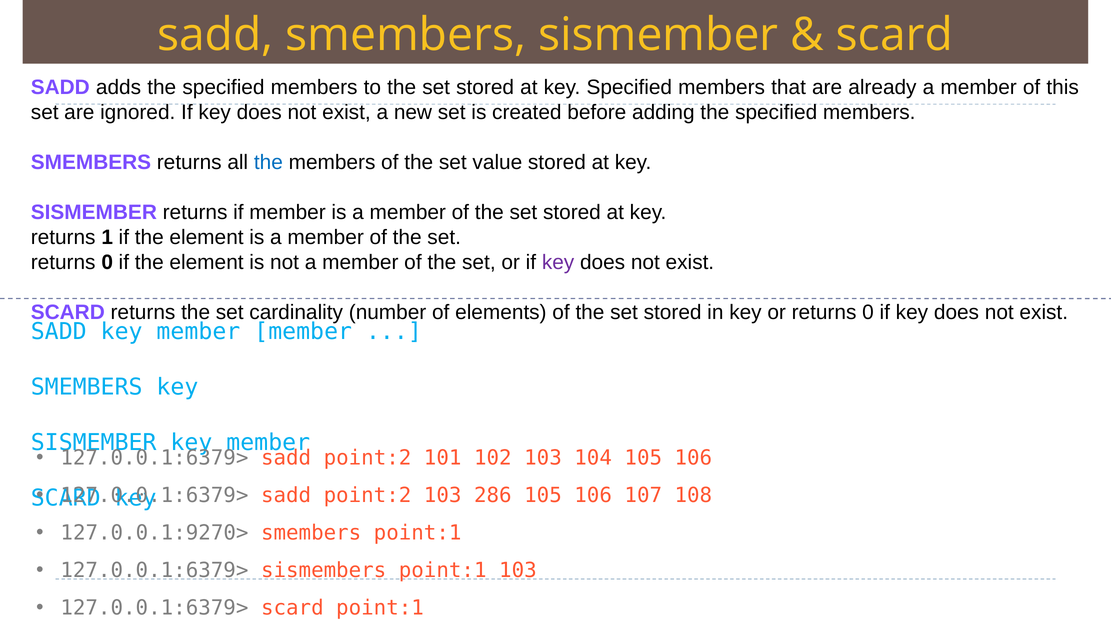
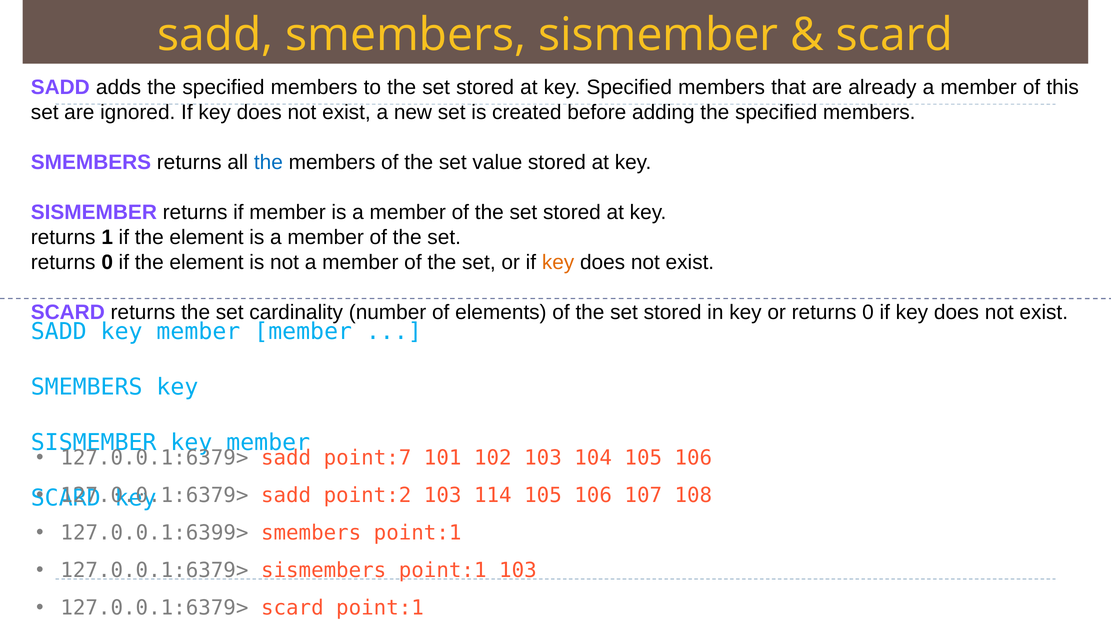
key at (558, 262) colour: purple -> orange
point:2 at (368, 458): point:2 -> point:7
286: 286 -> 114
127.0.0.1:9270>: 127.0.0.1:9270> -> 127.0.0.1:6399>
